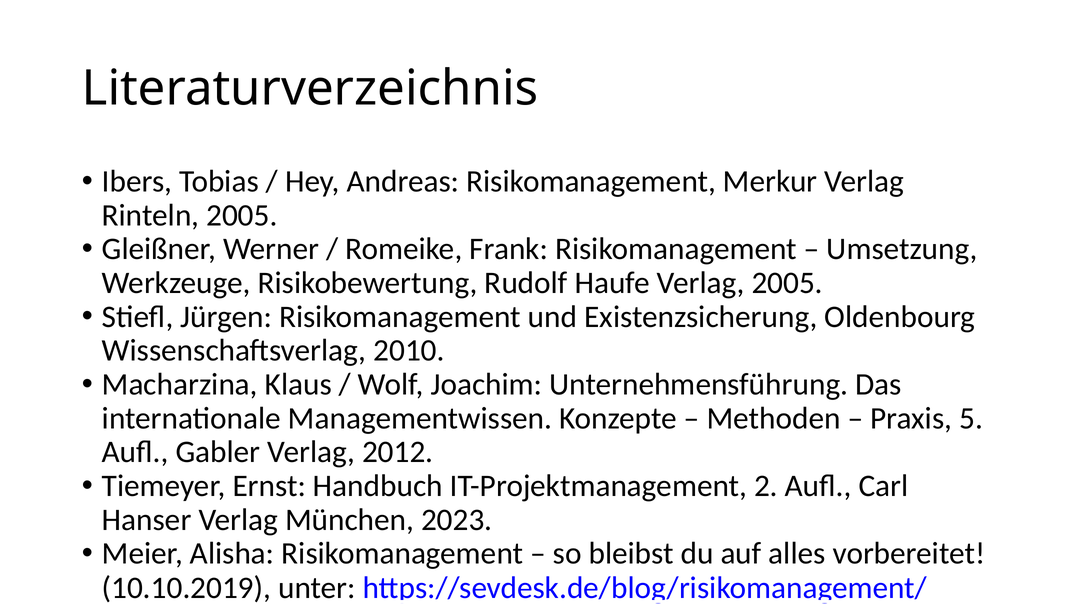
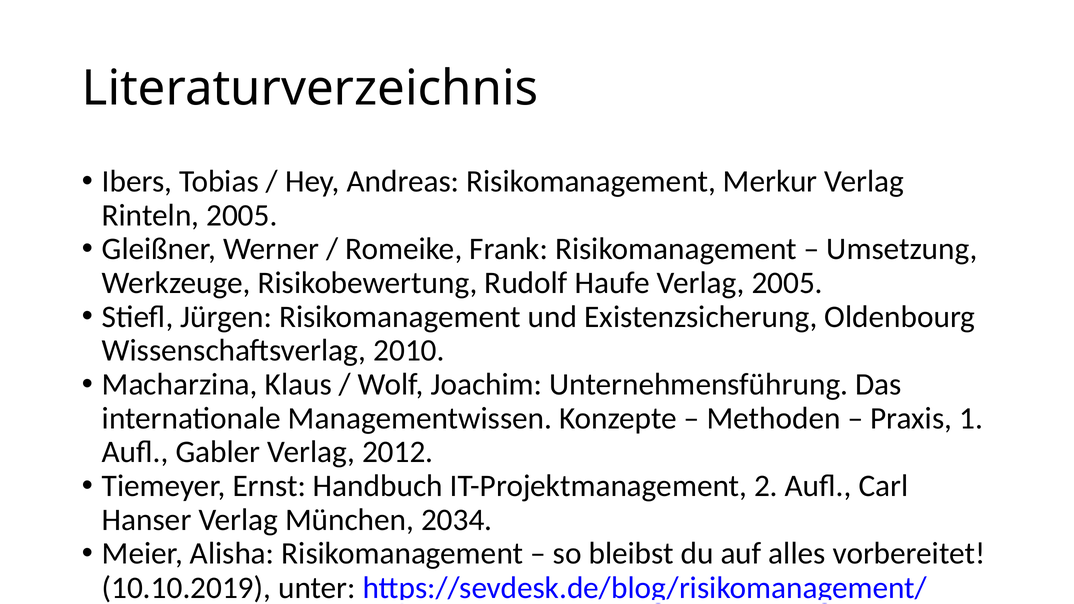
5: 5 -> 1
2023: 2023 -> 2034
